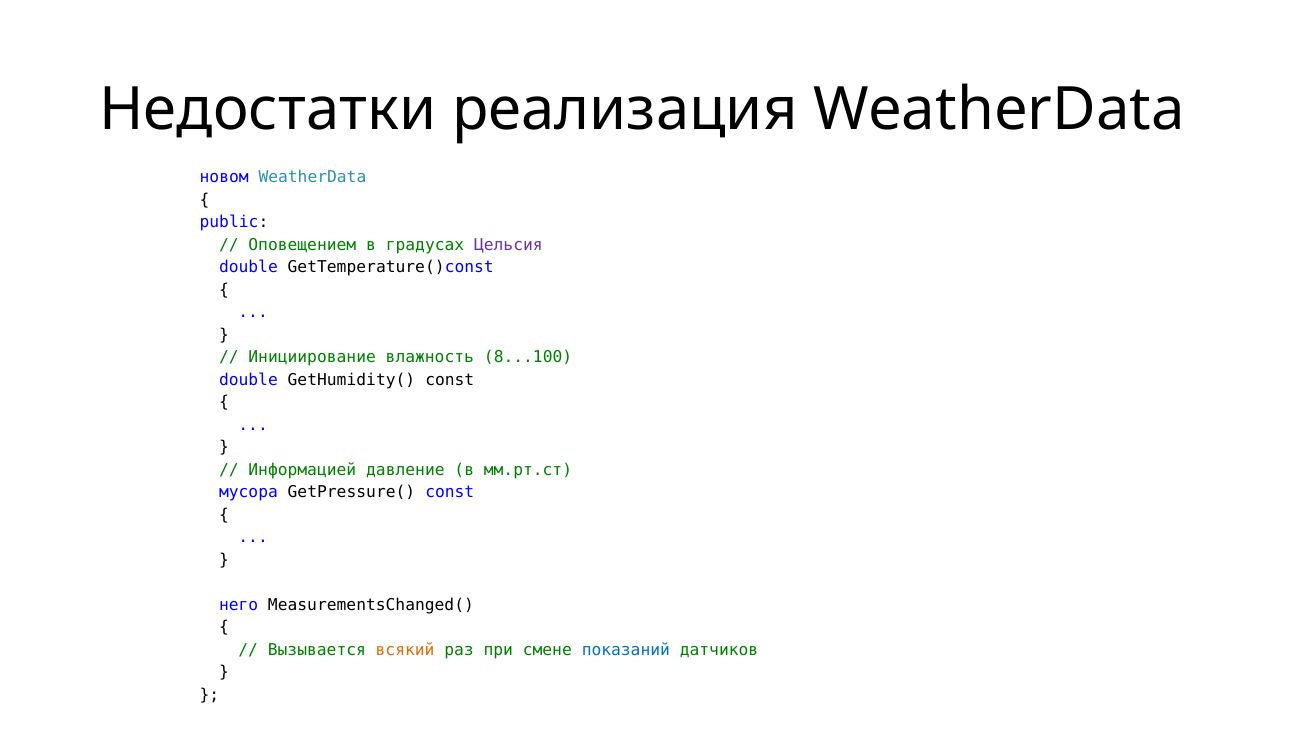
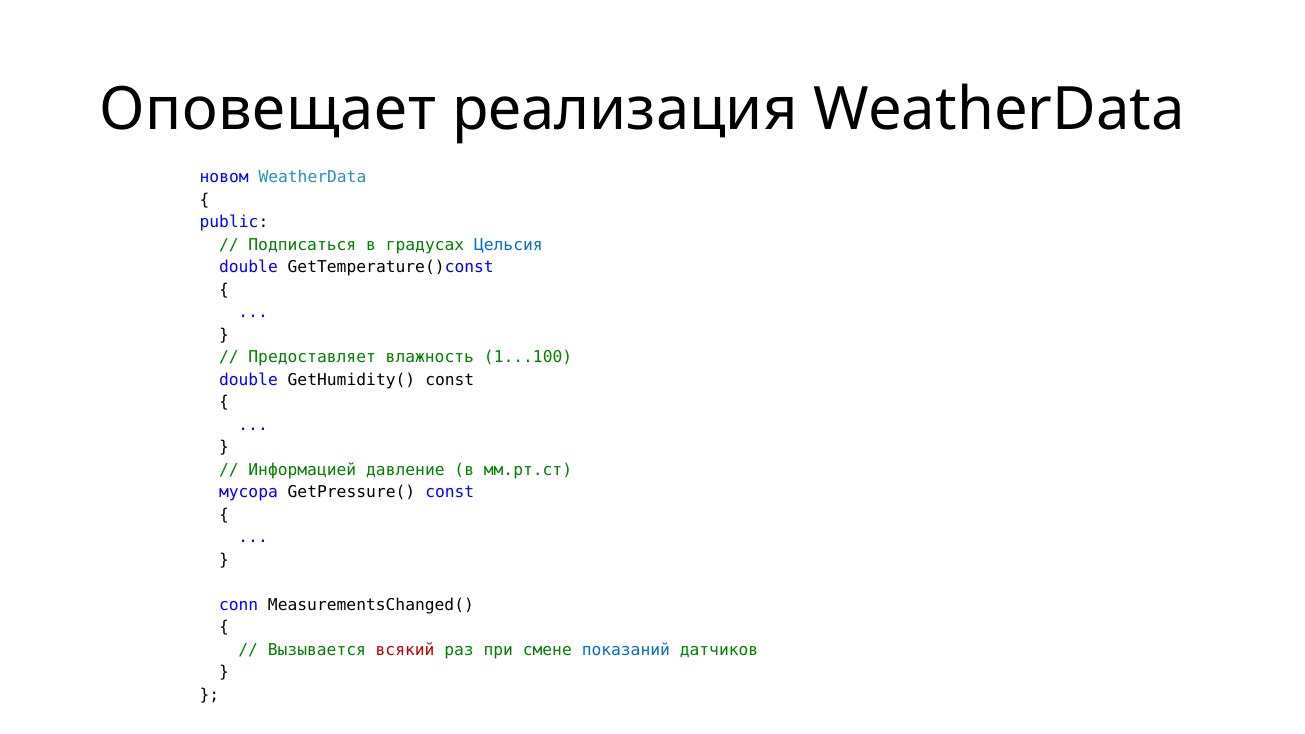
Недостатки: Недостатки -> Оповещает
Оповещением: Оповещением -> Подписаться
Цельсия colour: purple -> blue
Инициирование: Инициирование -> Предоставляет
8...100: 8...100 -> 1...100
него: него -> conn
всякий colour: orange -> red
